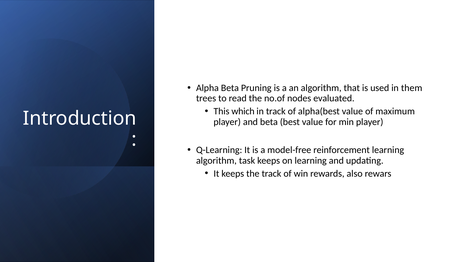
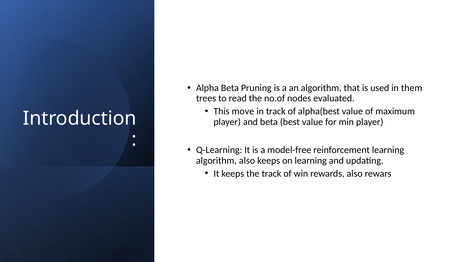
which: which -> move
algorithm task: task -> also
